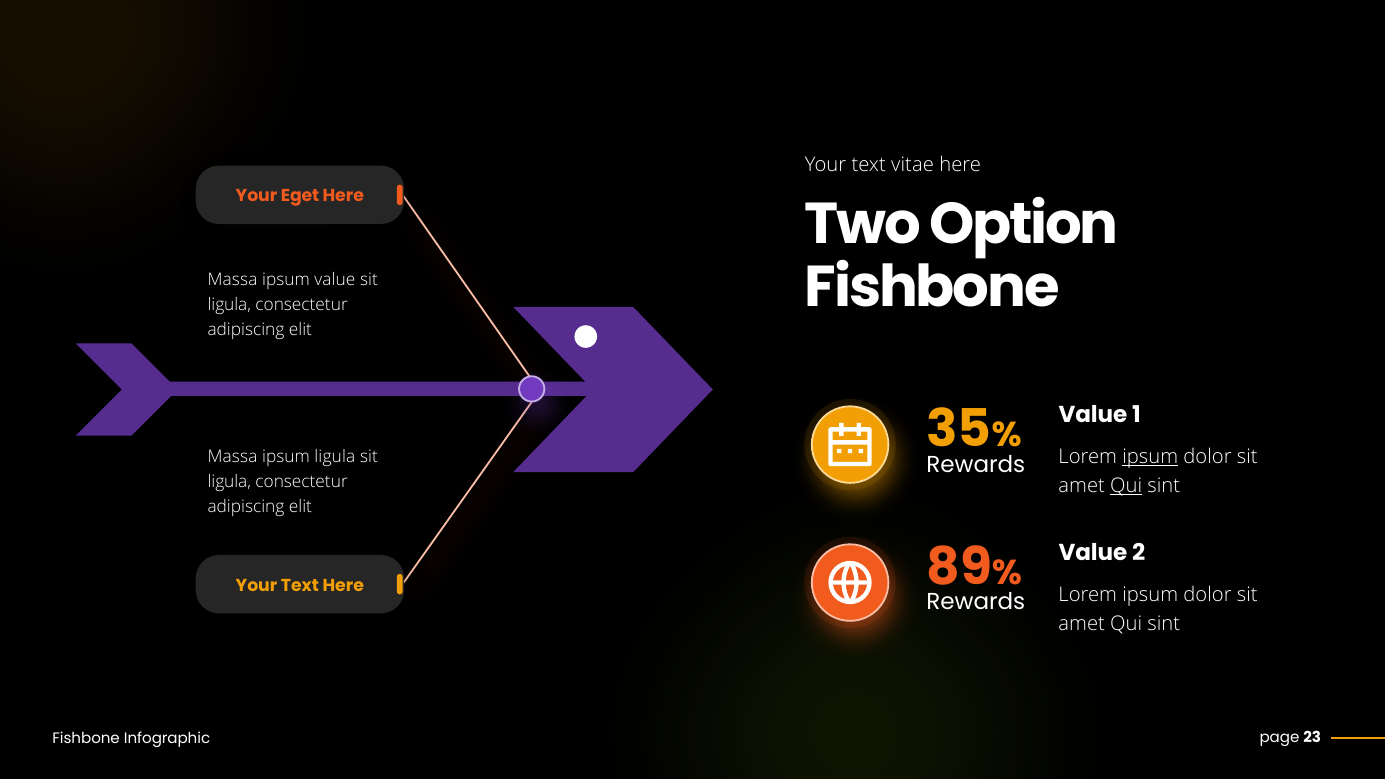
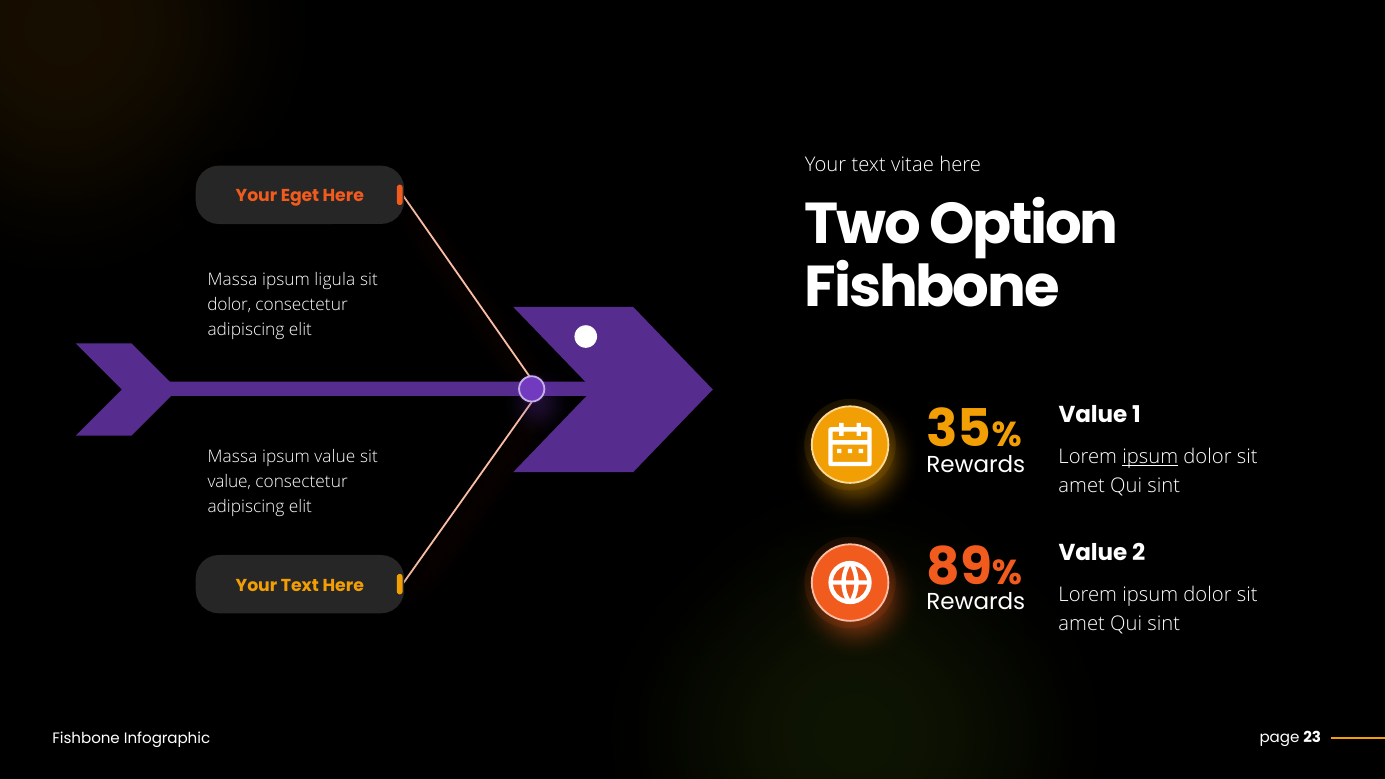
ipsum value: value -> ligula
ligula at (229, 305): ligula -> dolor
ipsum ligula: ligula -> value
ligula at (229, 482): ligula -> value
Qui at (1126, 486) underline: present -> none
